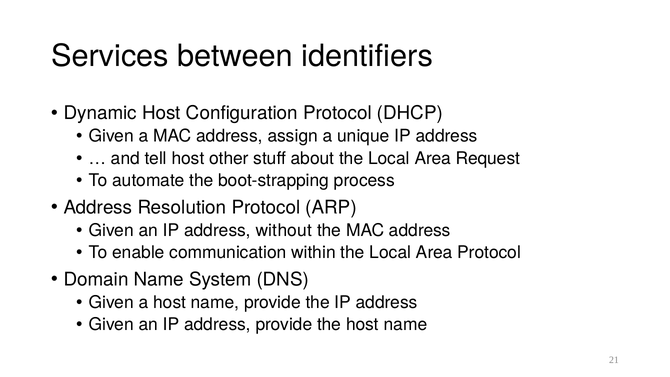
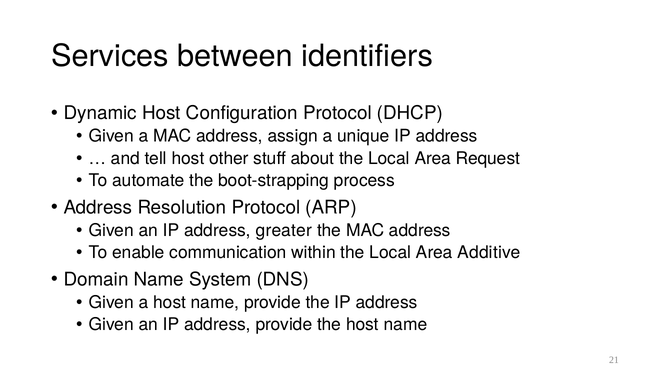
without: without -> greater
Area Protocol: Protocol -> Additive
